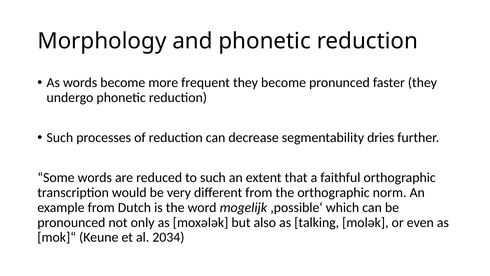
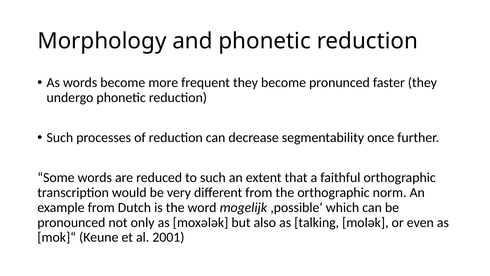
dries: dries -> once
2034: 2034 -> 2001
